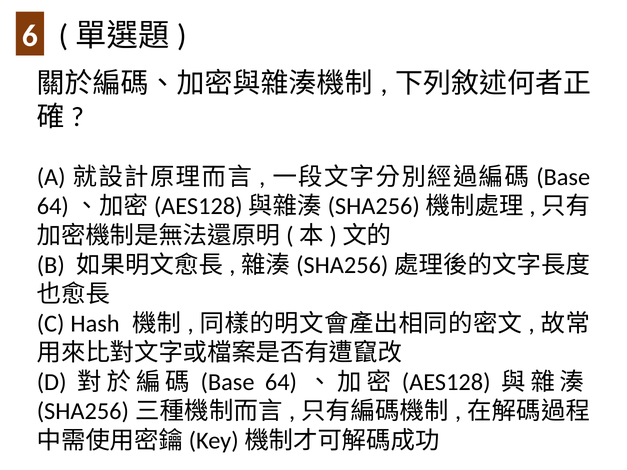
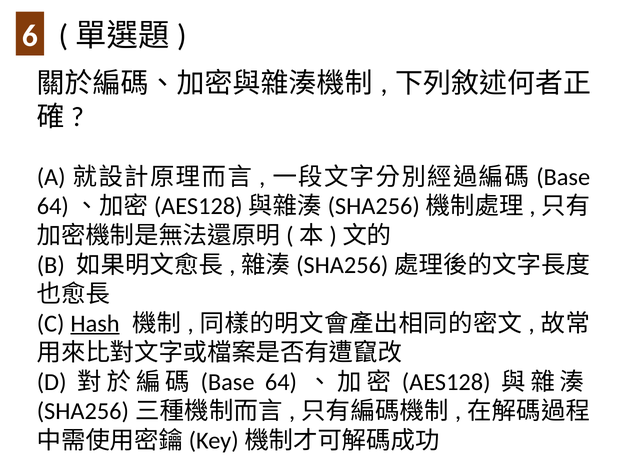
Hash underline: none -> present
